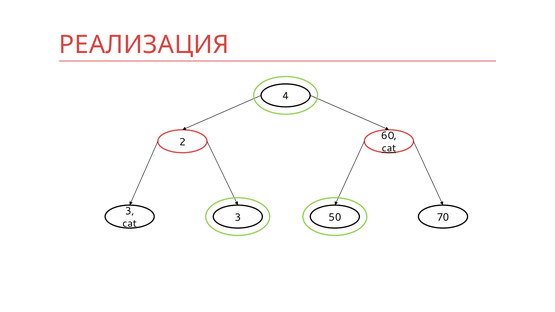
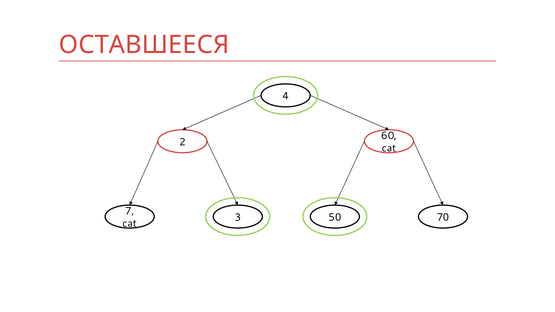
РЕАЛИЗАЦИЯ: РЕАЛИЗАЦИЯ -> ОСТАВШЕЕСЯ
cat at (389, 148) underline: present -> none
3 at (130, 211): 3 -> 7
